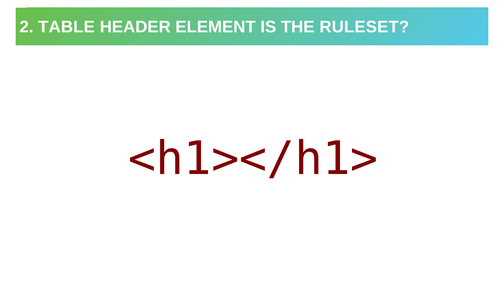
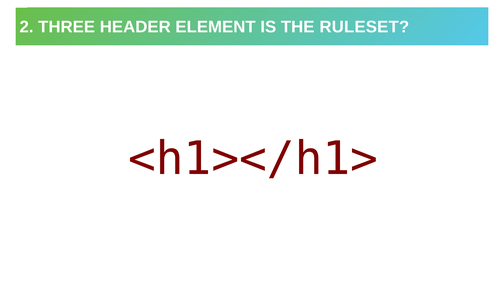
TABLE: TABLE -> THREE
